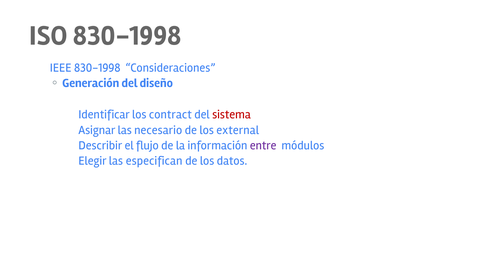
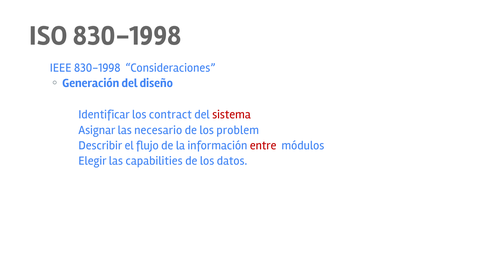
external: external -> problem
entre colour: purple -> red
especifican: especifican -> capabilities
